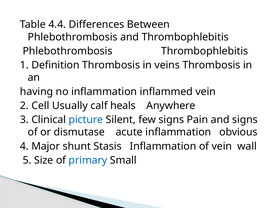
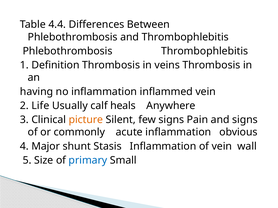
Cell: Cell -> Life
picture colour: blue -> orange
dismutase: dismutase -> commonly
